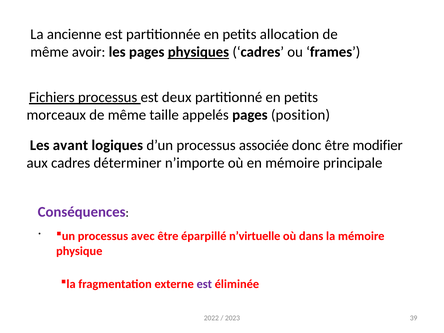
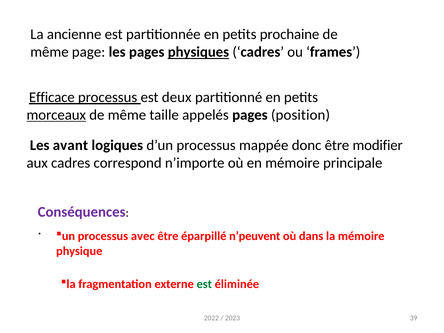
allocation: allocation -> prochaine
avoir: avoir -> page
Fichiers: Fichiers -> Efficace
morceaux underline: none -> present
associée: associée -> mappée
déterminer: déterminer -> correspond
n’virtuelle: n’virtuelle -> n’peuvent
est at (204, 284) colour: purple -> green
